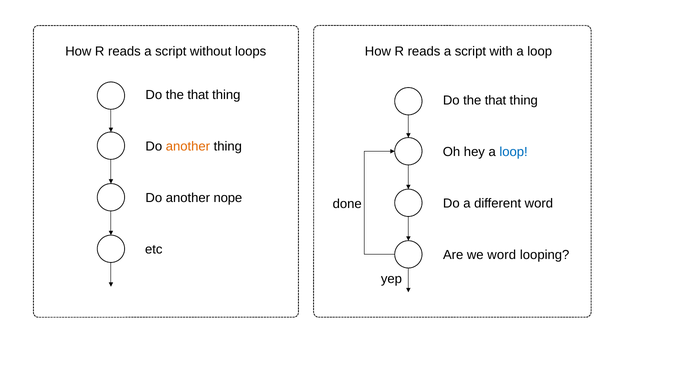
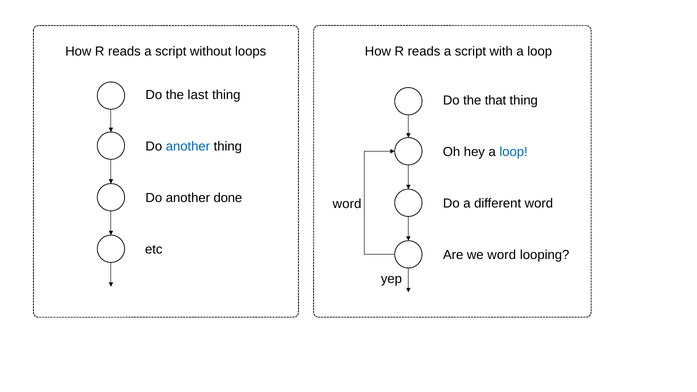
that at (198, 95): that -> last
another at (188, 146) colour: orange -> blue
nope: nope -> done
done at (347, 204): done -> word
